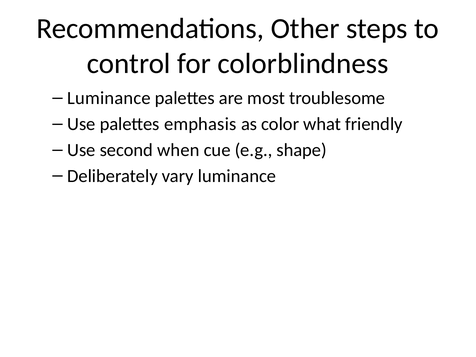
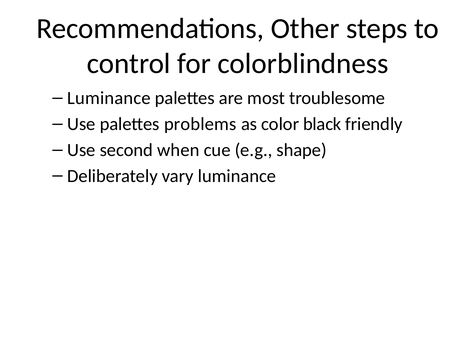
emphasis: emphasis -> problems
what: what -> black
